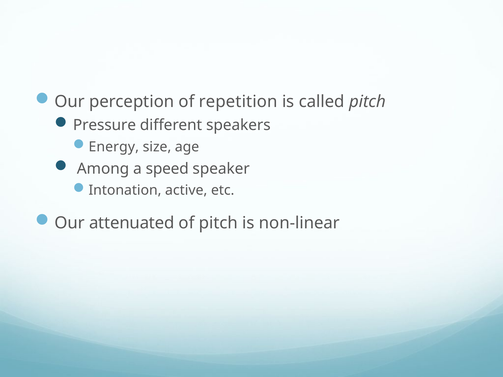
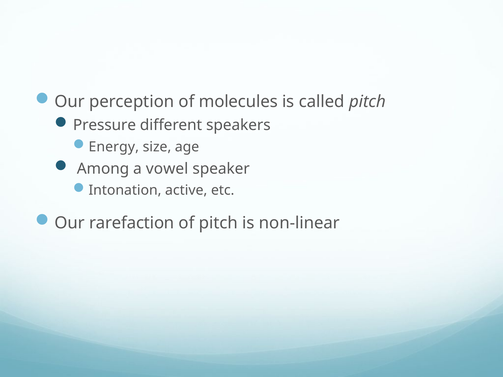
repetition: repetition -> molecules
speed: speed -> vowel
attenuated: attenuated -> rarefaction
